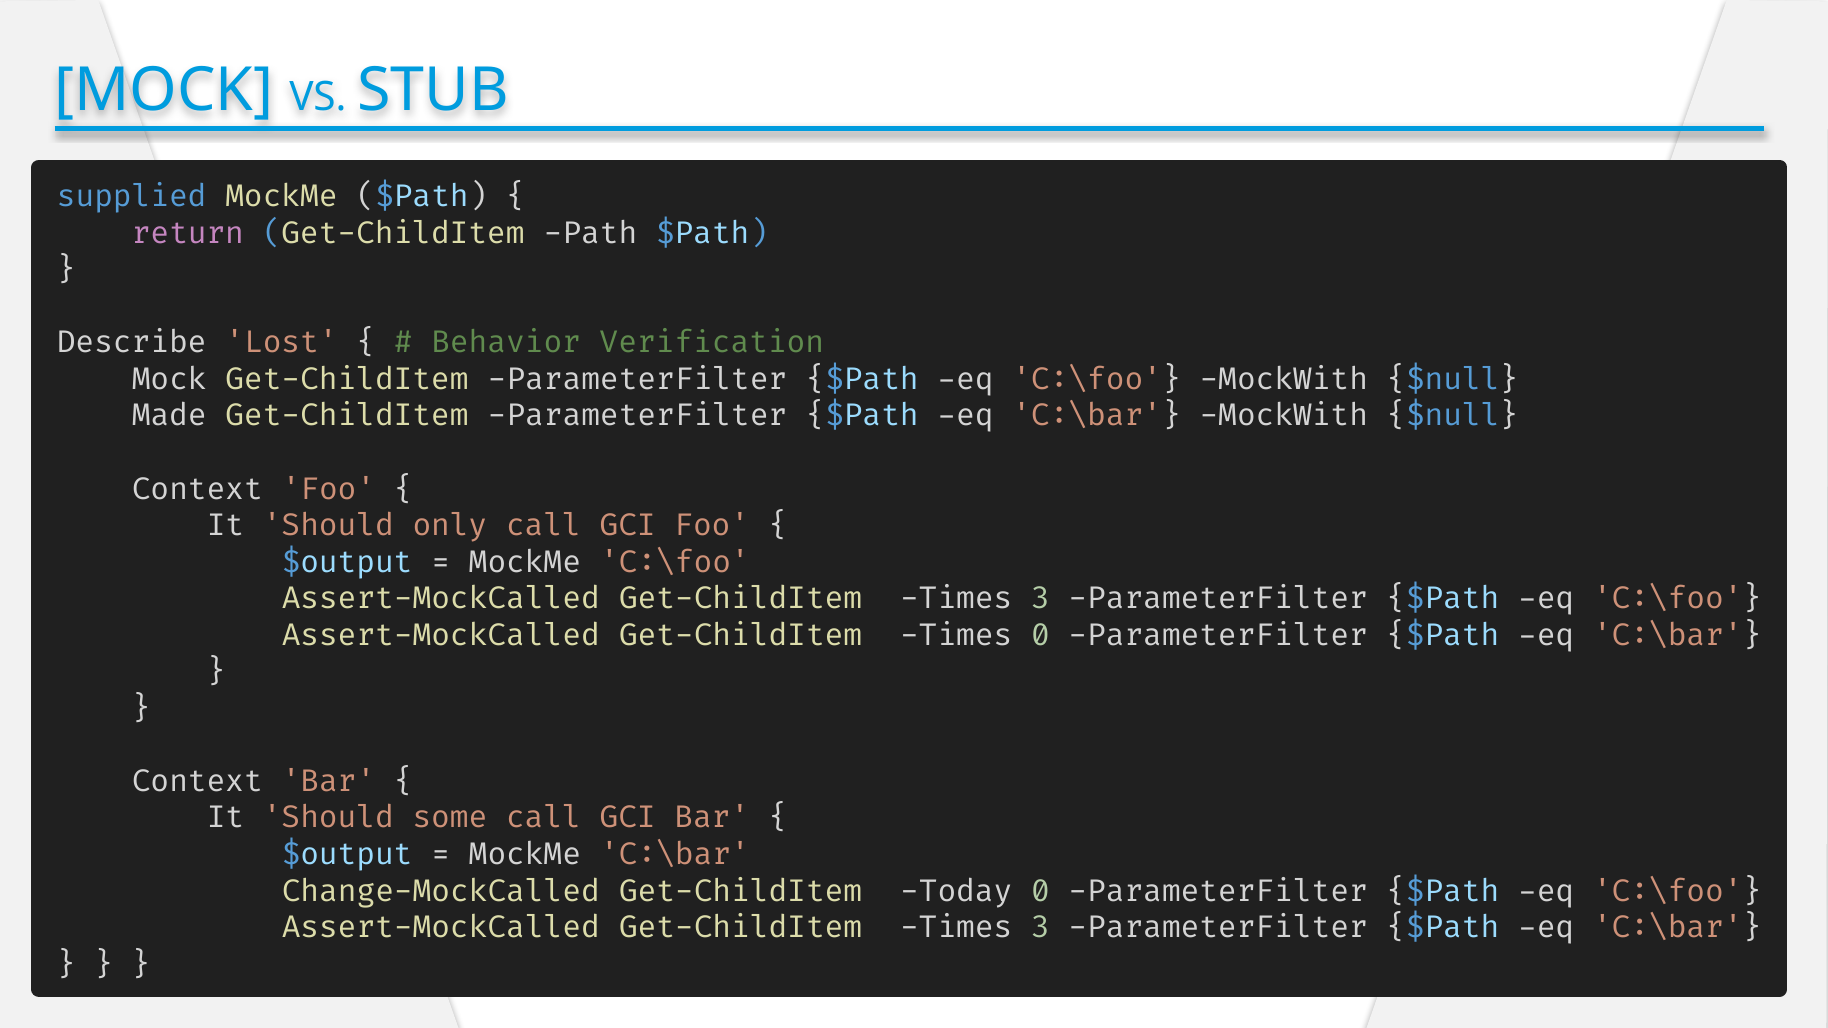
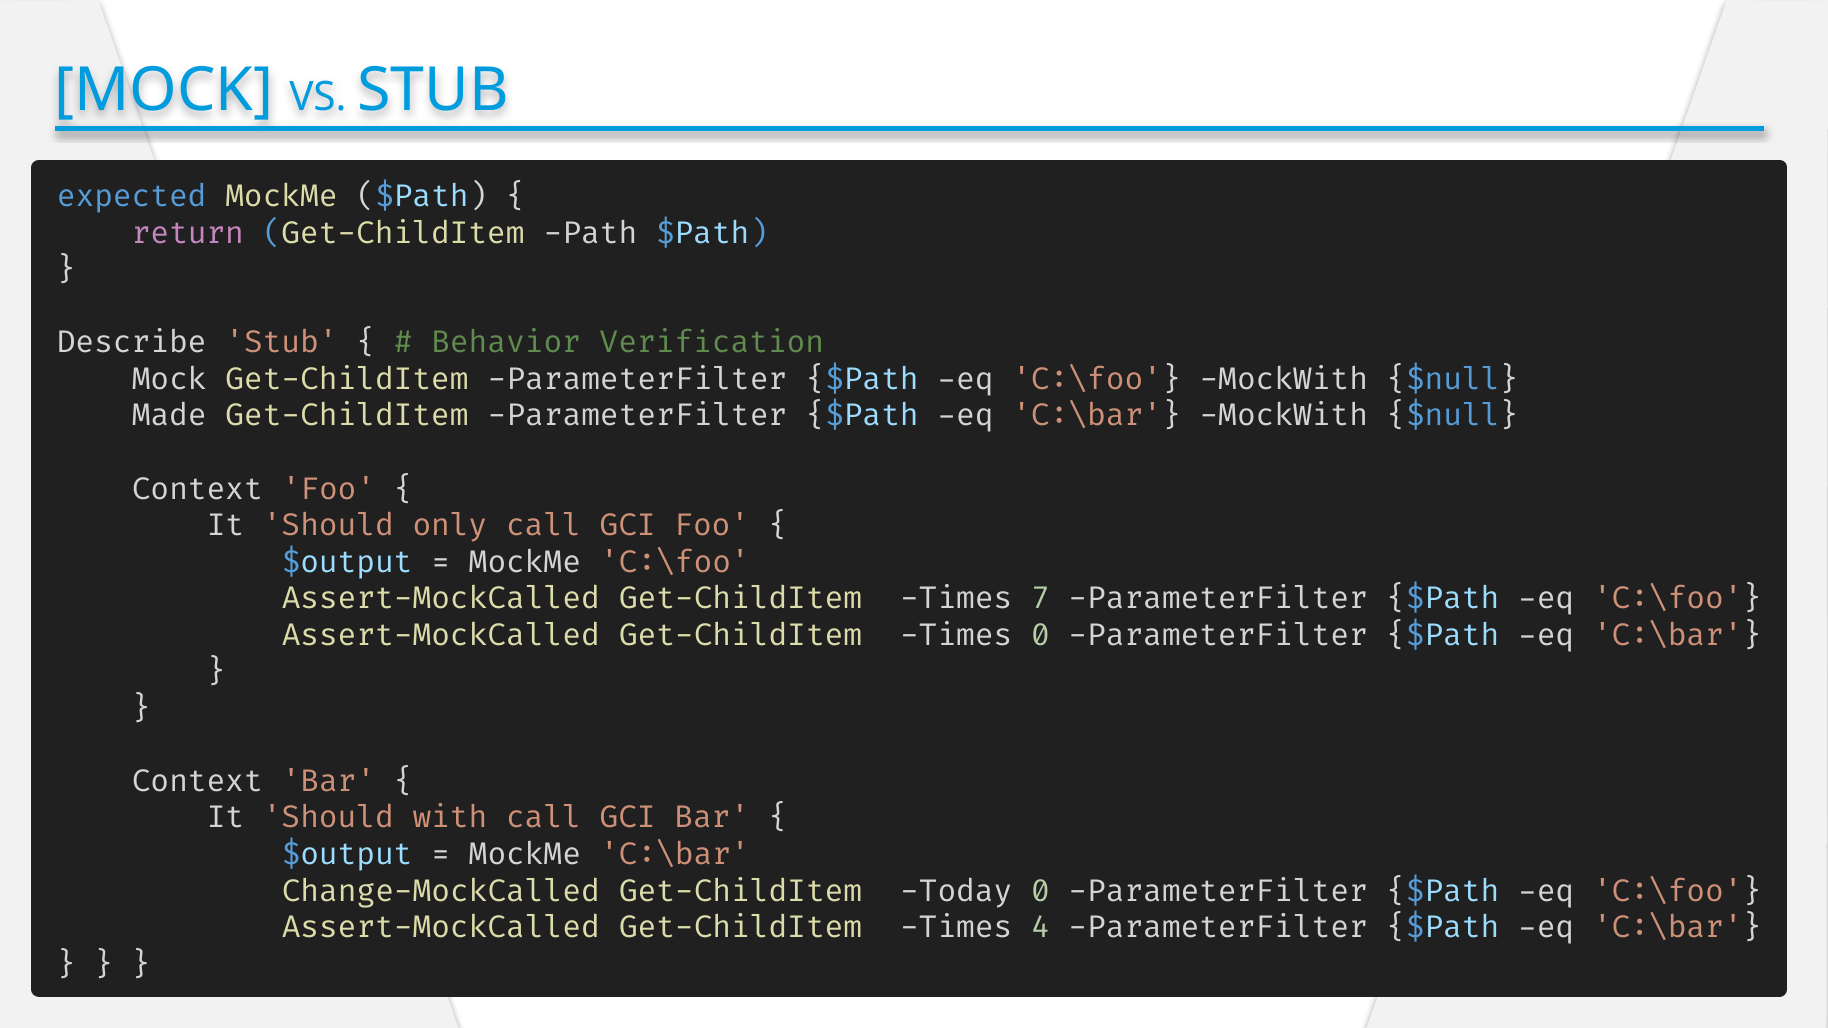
supplied: supplied -> expected
Describe Lost: Lost -> Stub
3 at (1041, 599): 3 -> 7
some: some -> with
3 at (1041, 928): 3 -> 4
